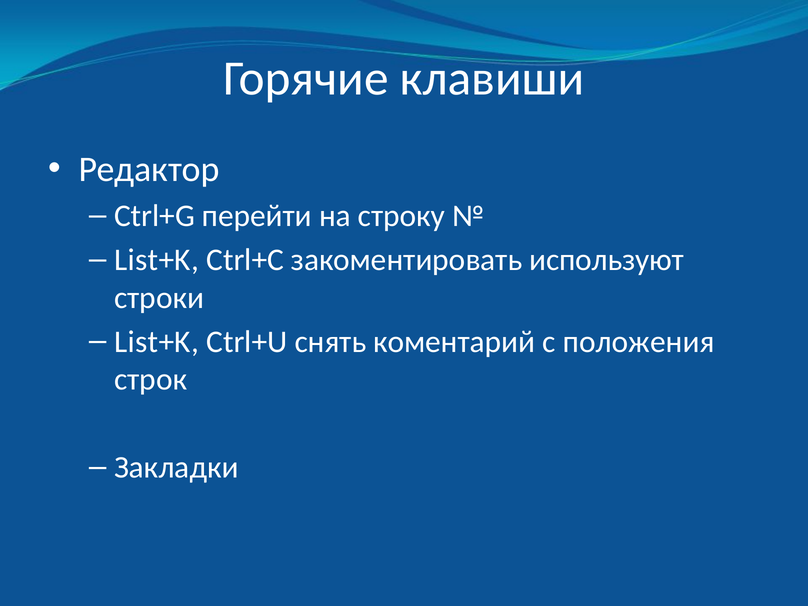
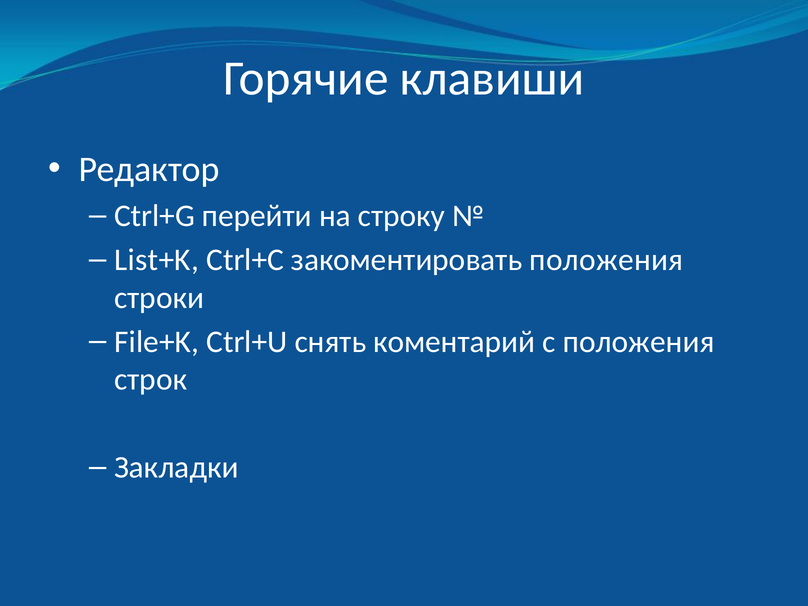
закоментировать используют: используют -> положения
List+K at (157, 342): List+K -> File+K
